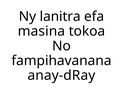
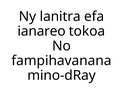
masina: masina -> ianareo
anay-dRay: anay-dRay -> mino-dRay
